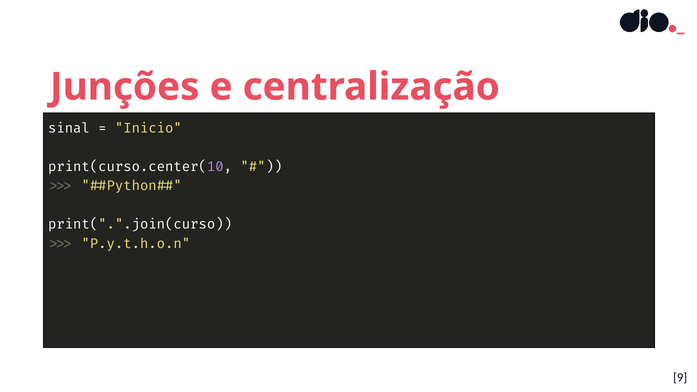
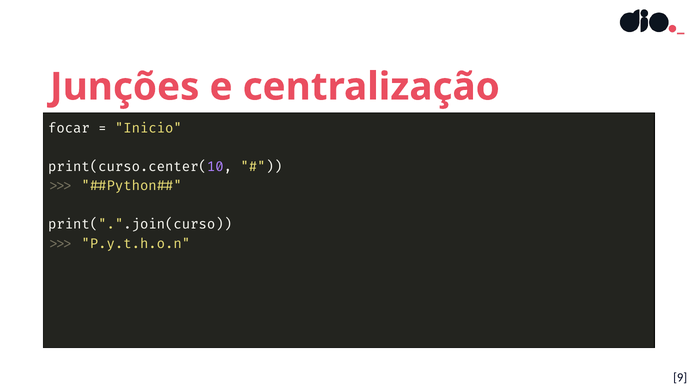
sinal: sinal -> focar
